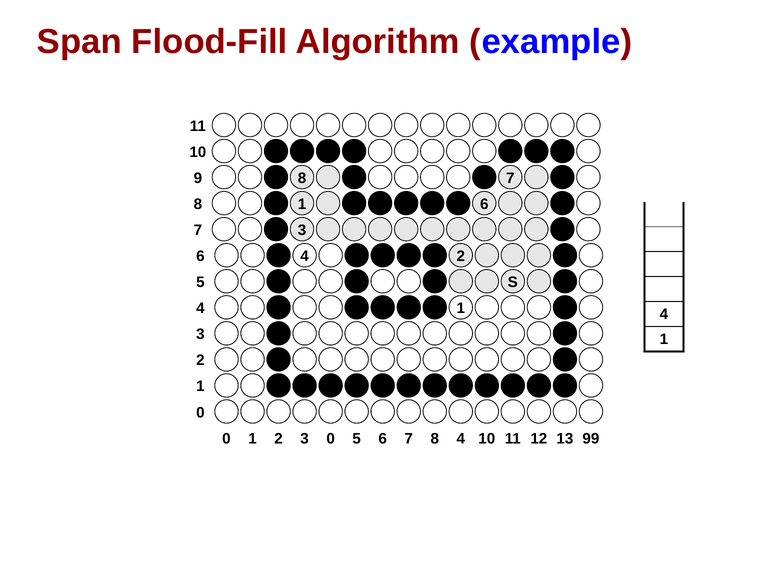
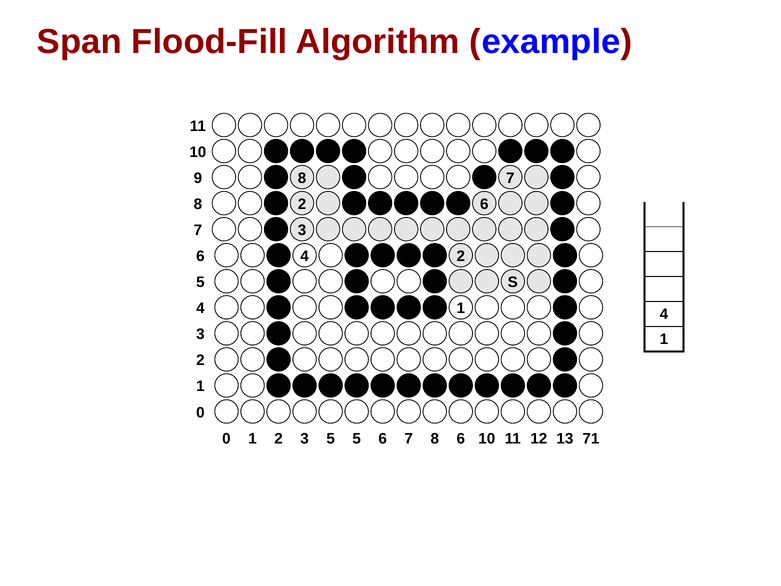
8 1: 1 -> 2
3 0: 0 -> 5
8 4: 4 -> 6
99: 99 -> 71
